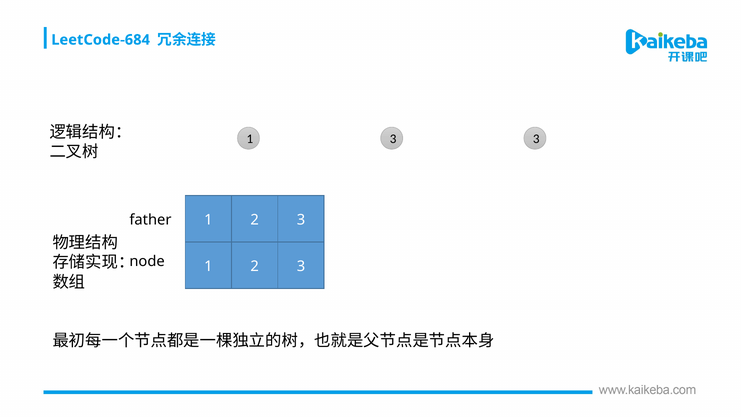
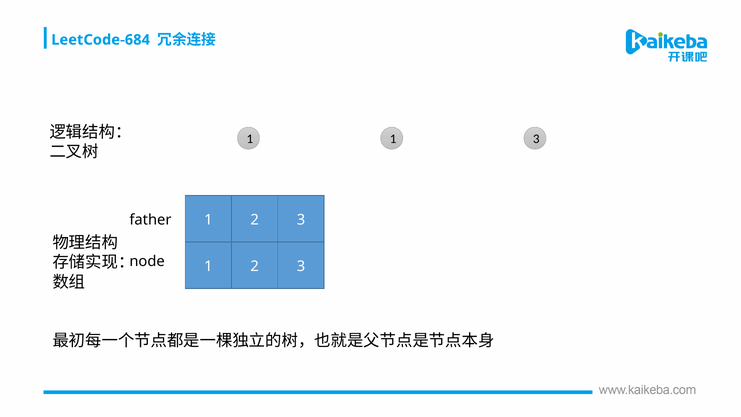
1 3: 3 -> 1
